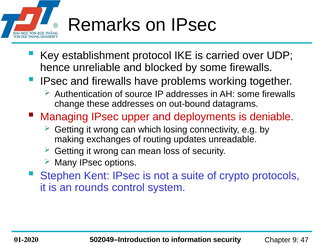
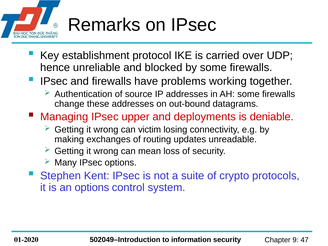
which: which -> victim
an rounds: rounds -> options
